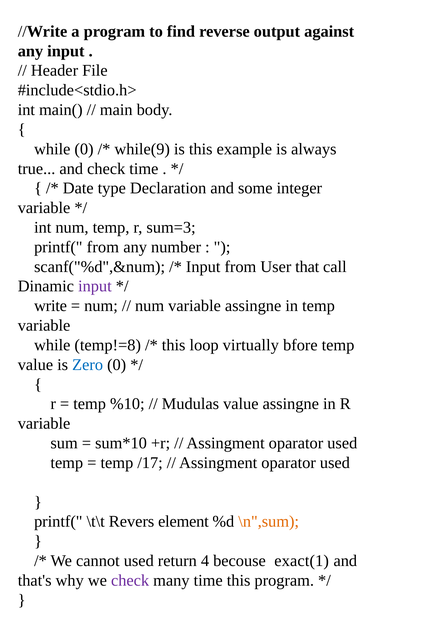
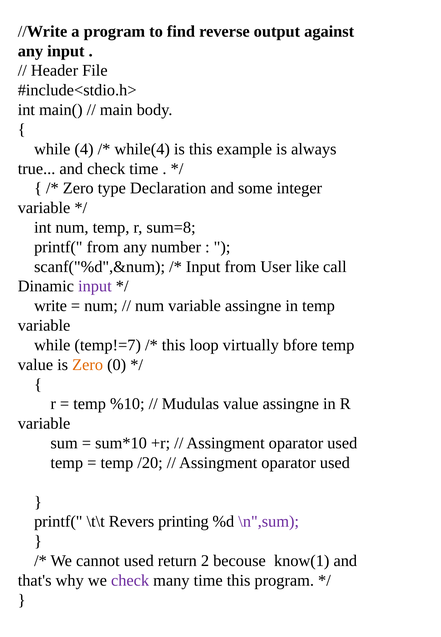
while 0: 0 -> 4
while(9: while(9 -> while(4
Date at (78, 188): Date -> Zero
sum=3: sum=3 -> sum=8
that: that -> like
temp!=8: temp!=8 -> temp!=7
Zero at (88, 365) colour: blue -> orange
/17: /17 -> /20
element: element -> printing
\n",sum colour: orange -> purple
4: 4 -> 2
exact(1: exact(1 -> know(1
